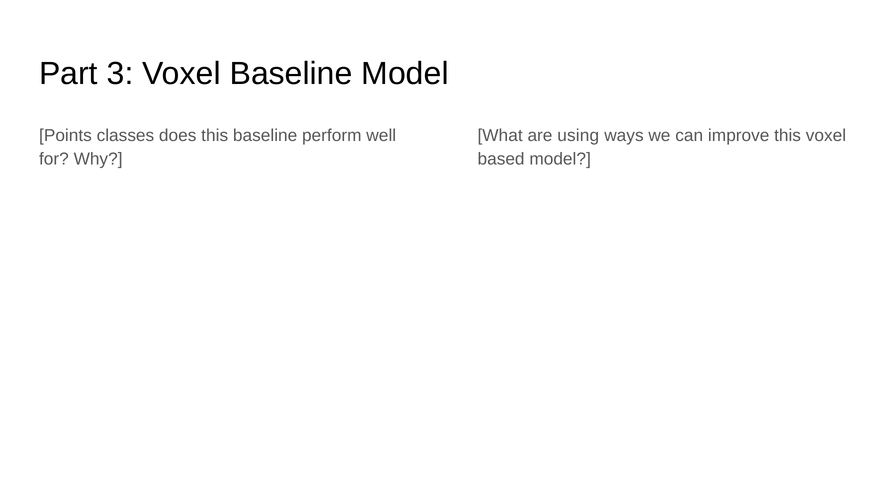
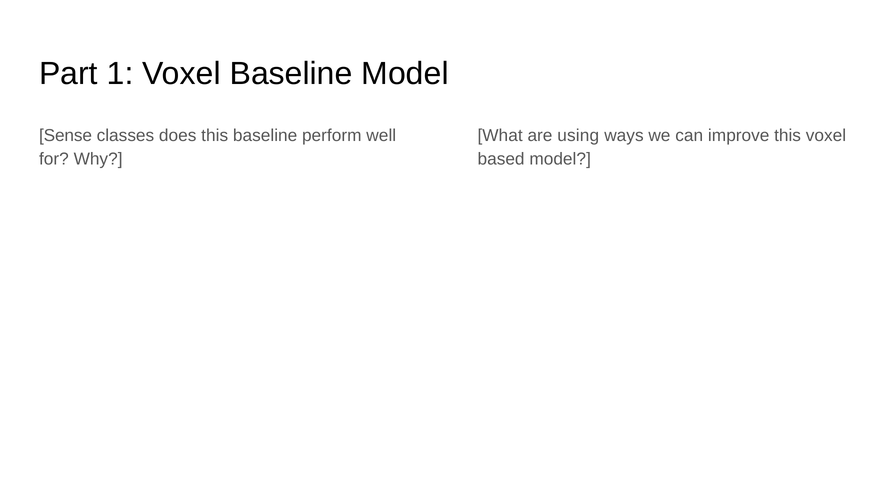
3: 3 -> 1
Points: Points -> Sense
